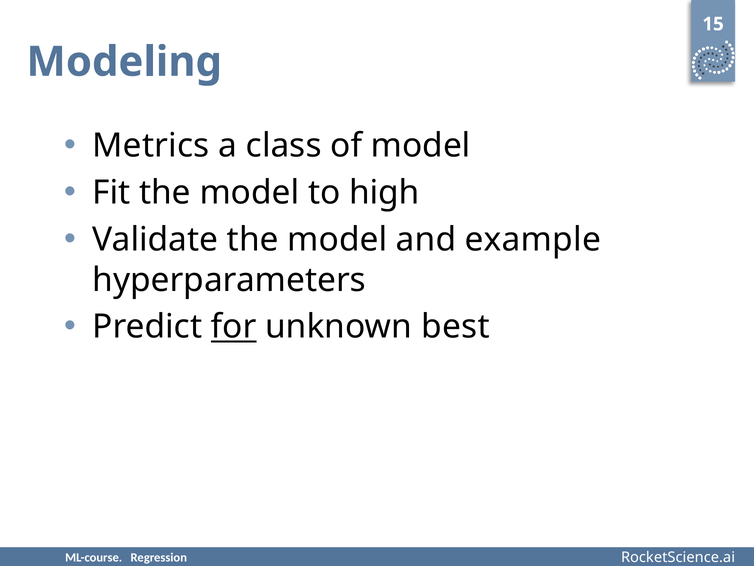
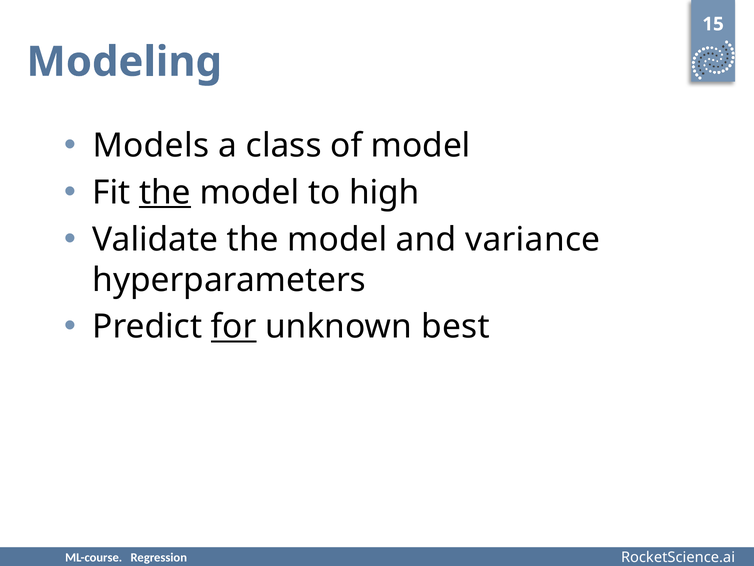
Metrics: Metrics -> Models
the at (165, 193) underline: none -> present
example: example -> variance
